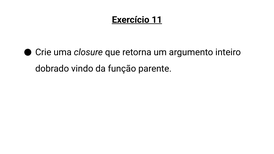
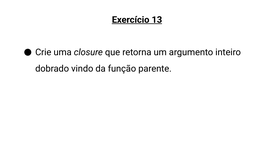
11: 11 -> 13
